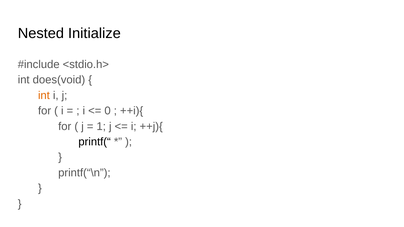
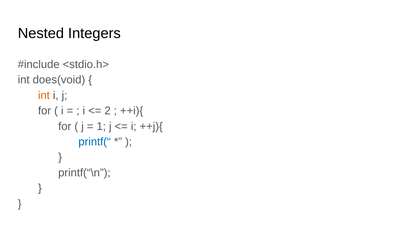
Initialize: Initialize -> Integers
0: 0 -> 2
printf(“ colour: black -> blue
